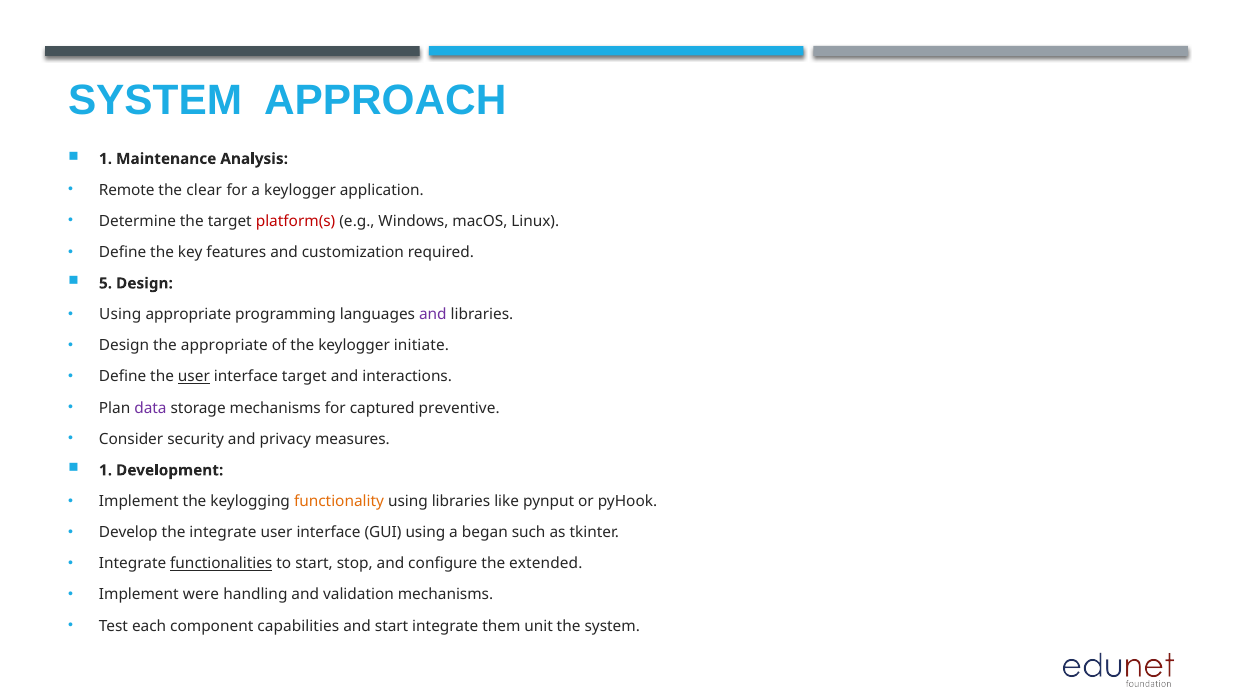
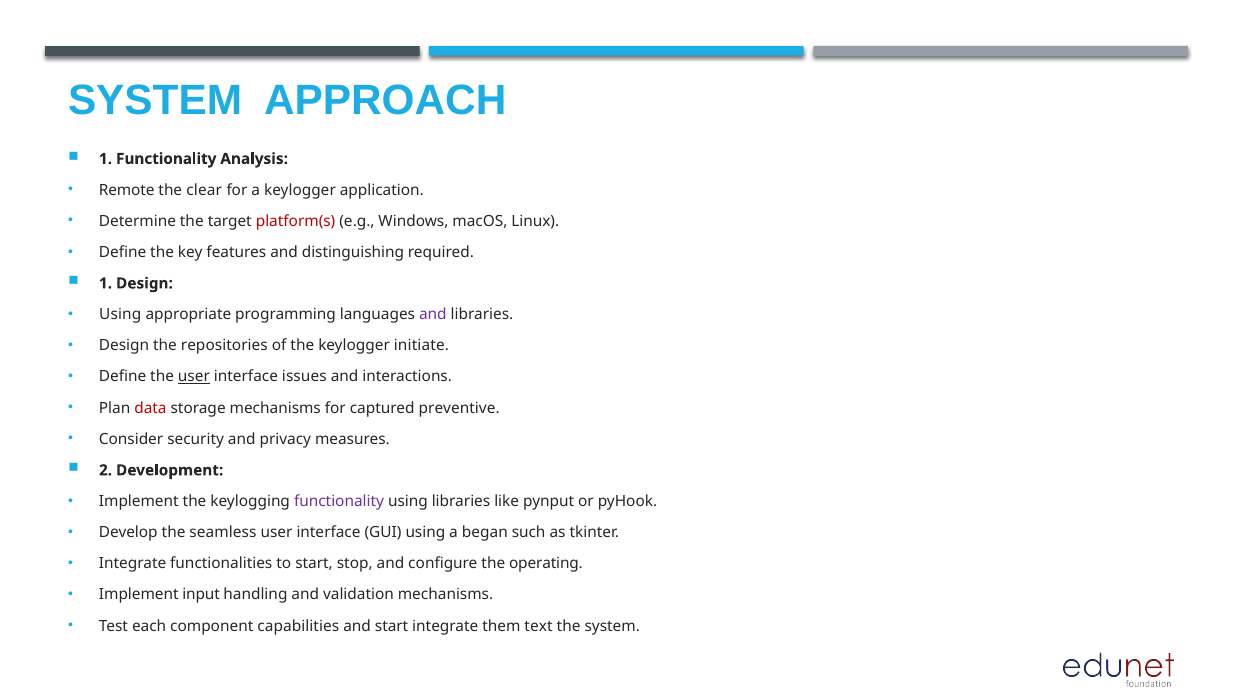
1 Maintenance: Maintenance -> Functionality
customization: customization -> distinguishing
5 at (106, 283): 5 -> 1
the appropriate: appropriate -> repositories
interface target: target -> issues
data colour: purple -> red
1 at (106, 470): 1 -> 2
functionality at (339, 501) colour: orange -> purple
the integrate: integrate -> seamless
functionalities underline: present -> none
extended: extended -> operating
were: were -> input
unit: unit -> text
